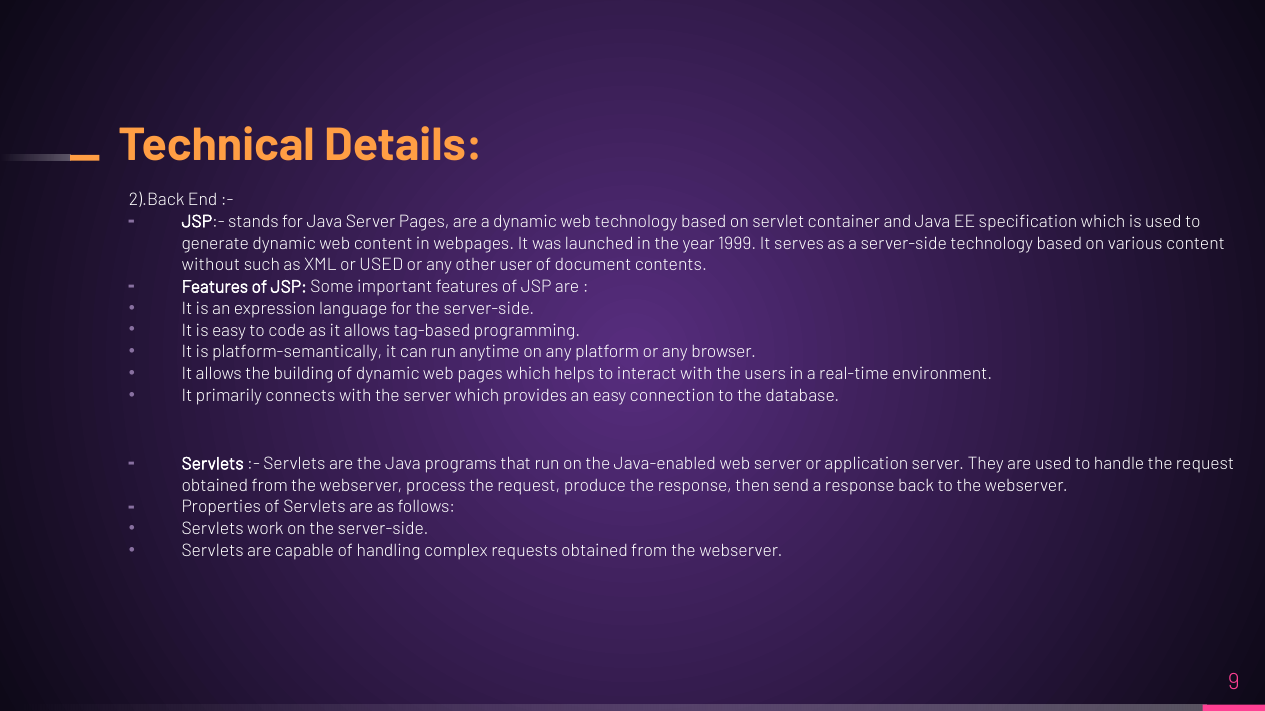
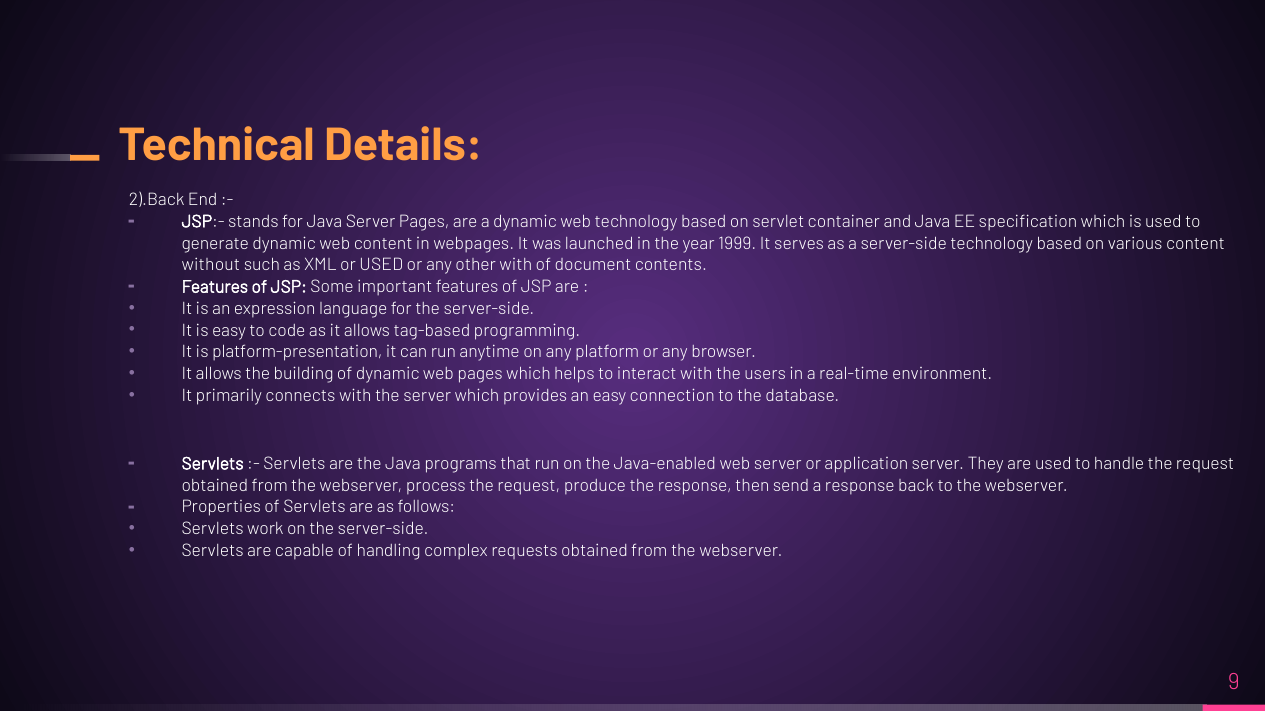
other user: user -> with
platform-semantically: platform-semantically -> platform-presentation
